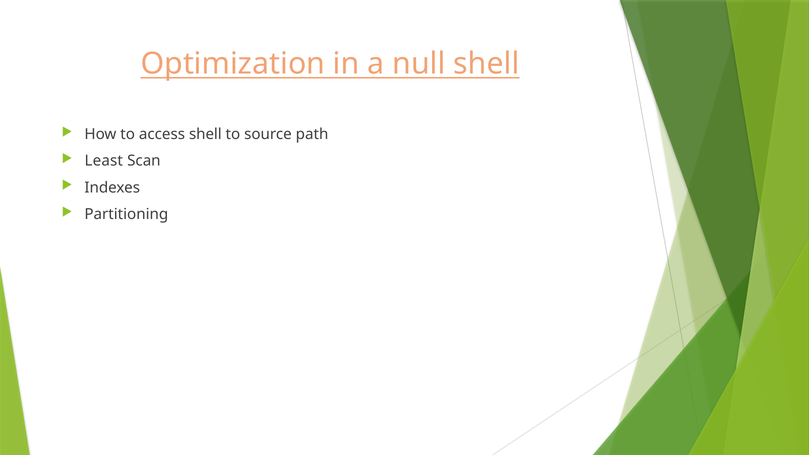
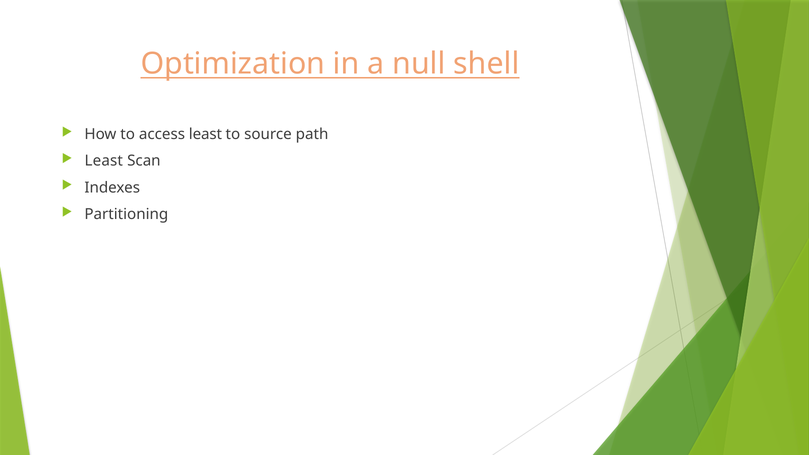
access shell: shell -> least
